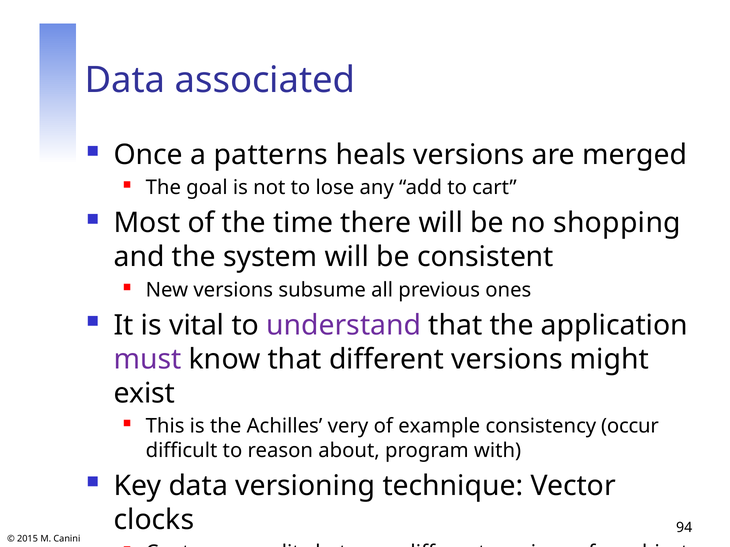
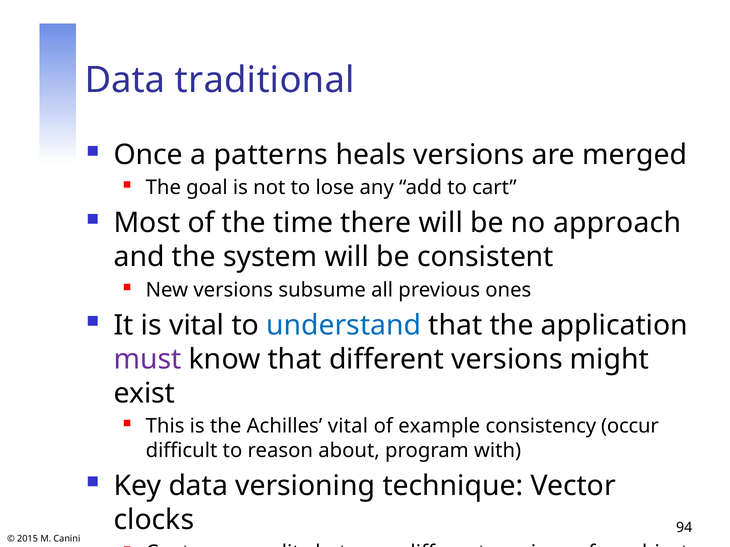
associated: associated -> traditional
shopping: shopping -> approach
understand colour: purple -> blue
Achilles very: very -> vital
